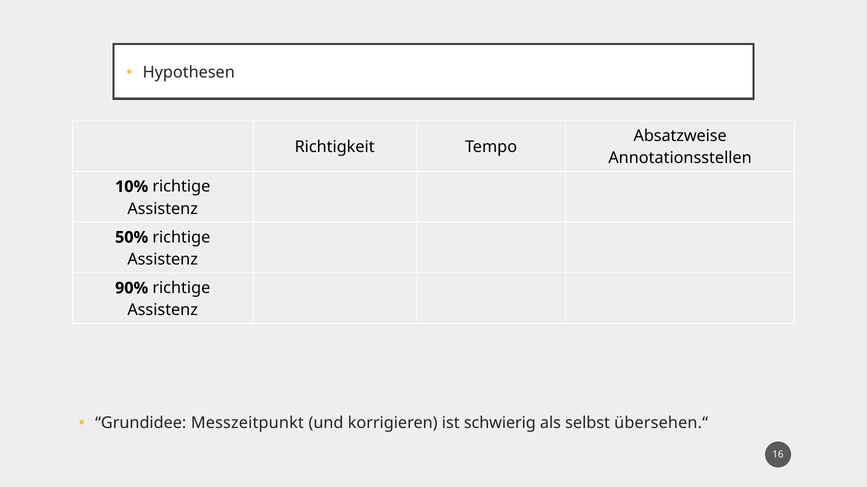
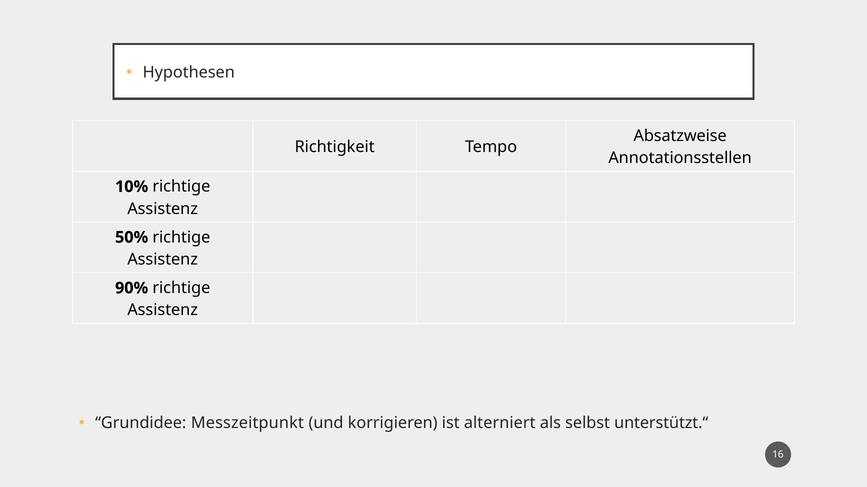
schwierig: schwierig -> alterniert
übersehen.“: übersehen.“ -> unterstützt.“
